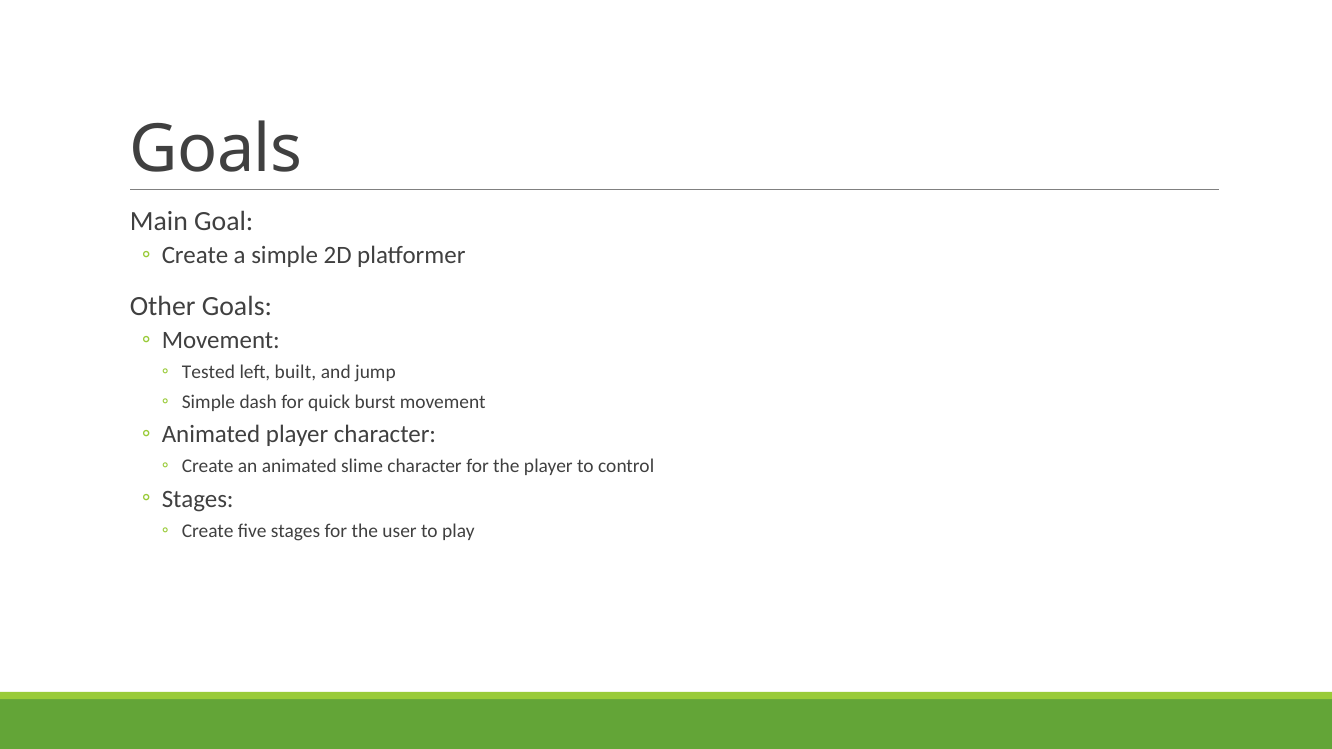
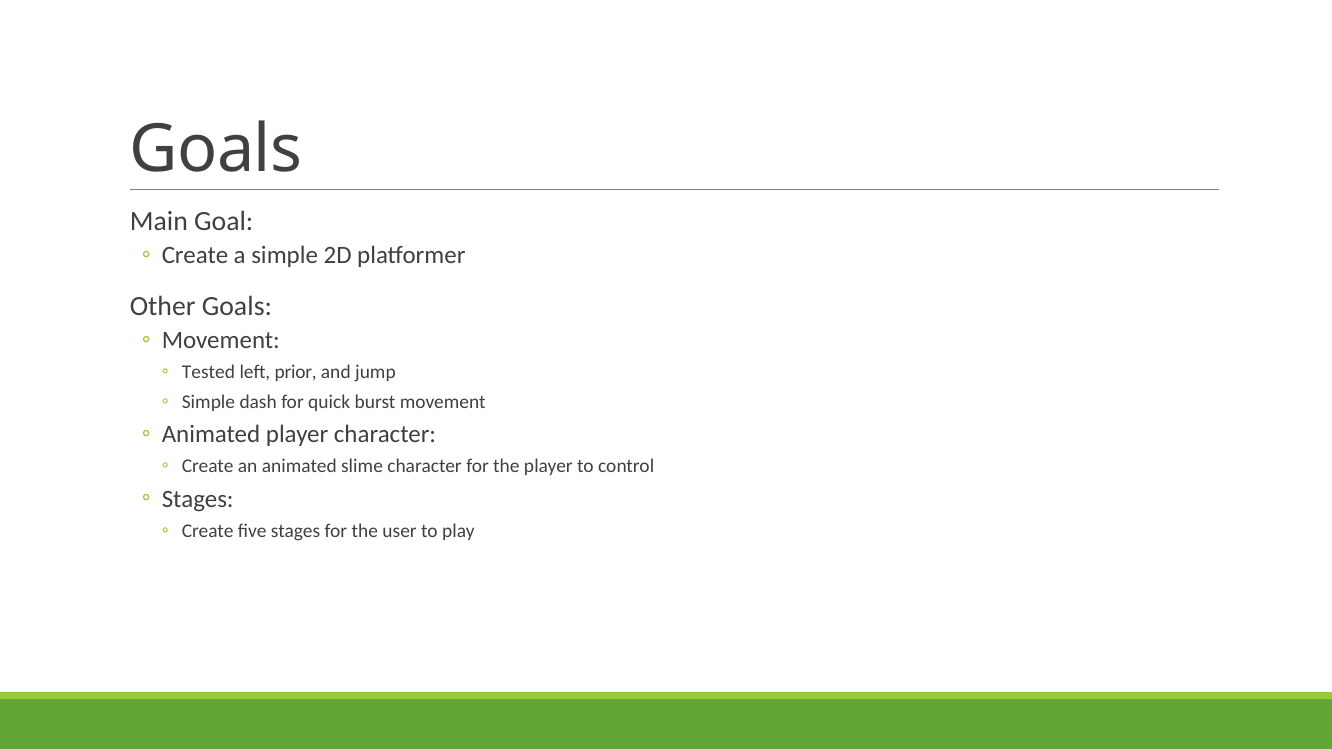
built: built -> prior
